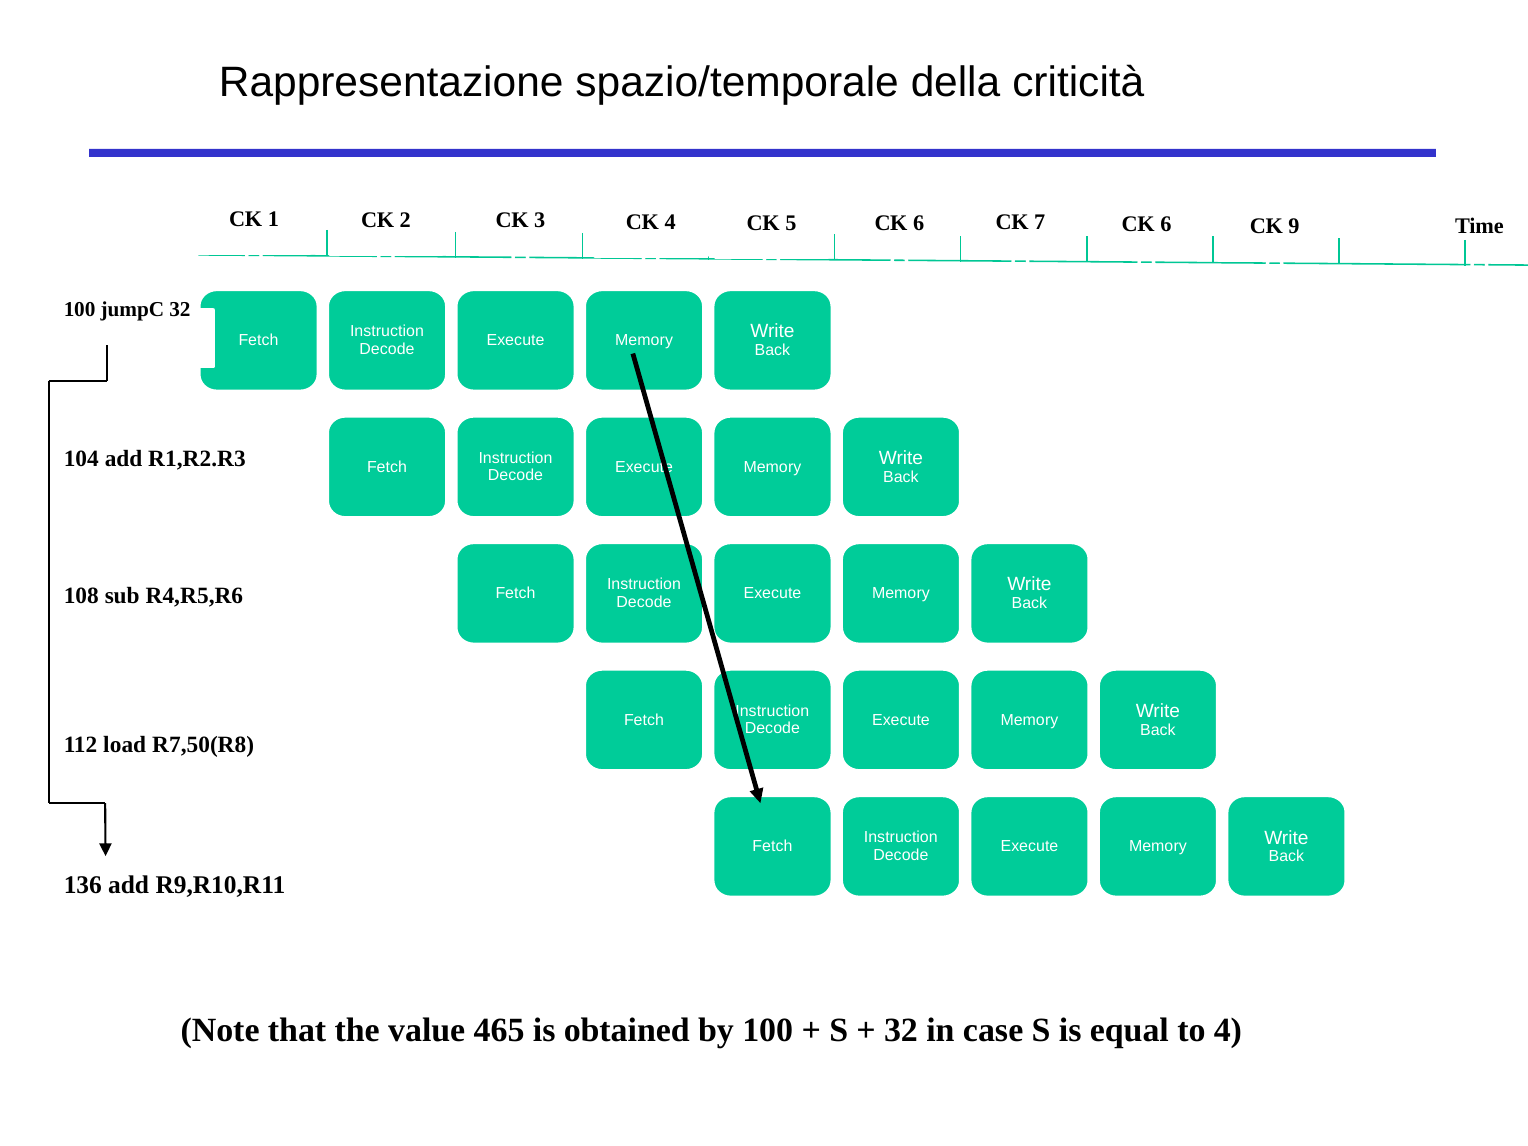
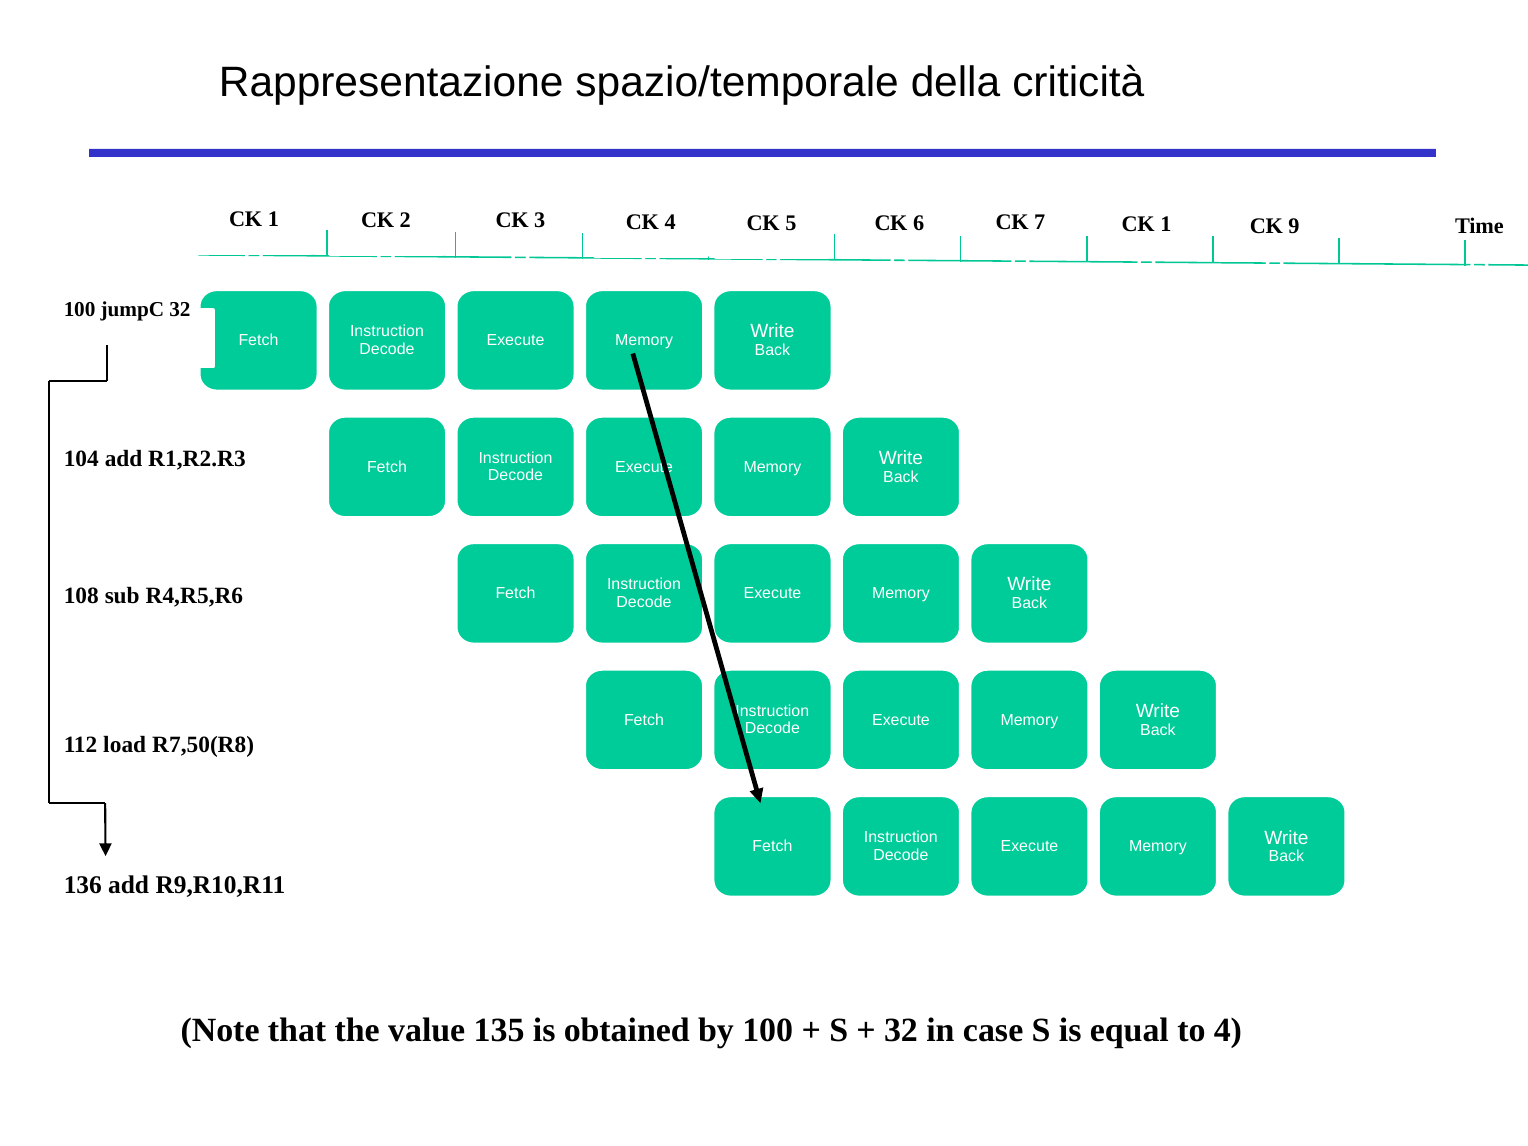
6 at (1166, 224): 6 -> 1
465: 465 -> 135
